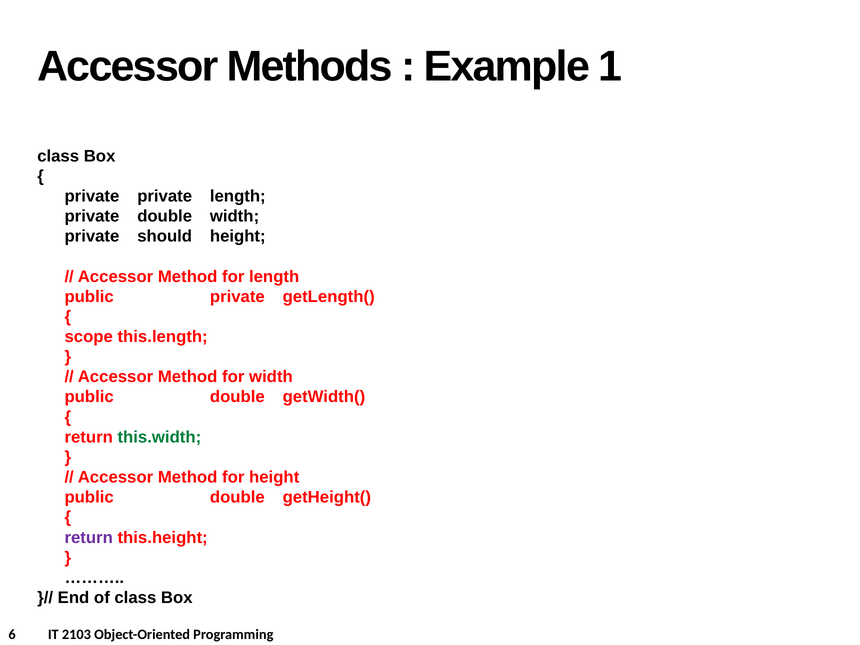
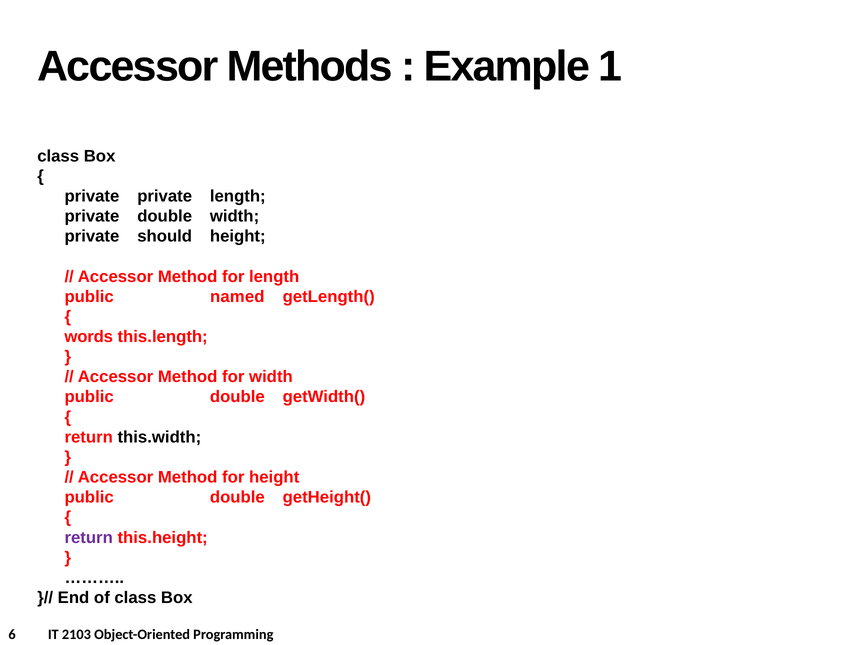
public private: private -> named
scope: scope -> words
this.width colour: green -> black
